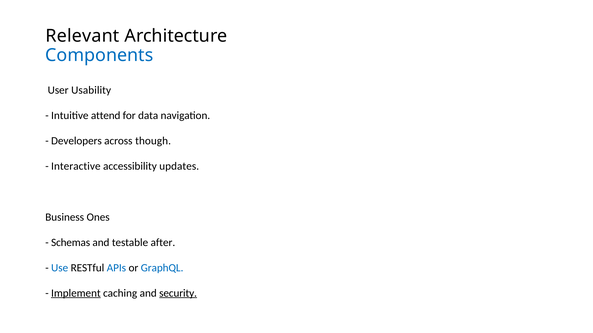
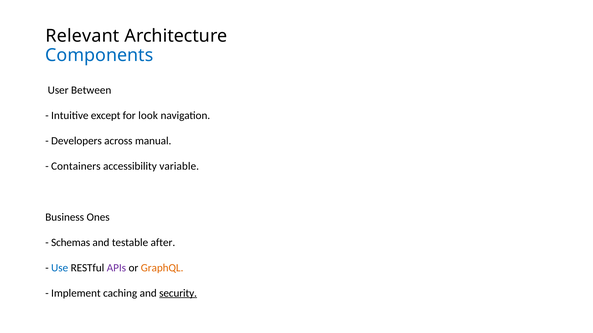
Usability: Usability -> Between
attend: attend -> except
data: data -> look
though: though -> manual
Interactive: Interactive -> Containers
updates: updates -> variable
APIs colour: blue -> purple
GraphQL colour: blue -> orange
Implement underline: present -> none
